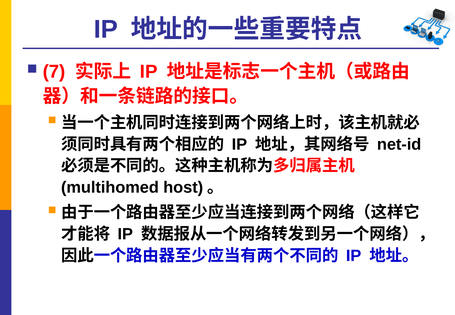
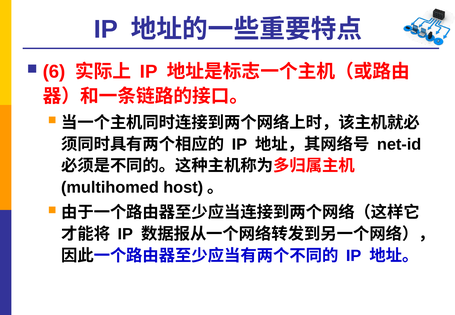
7: 7 -> 6
